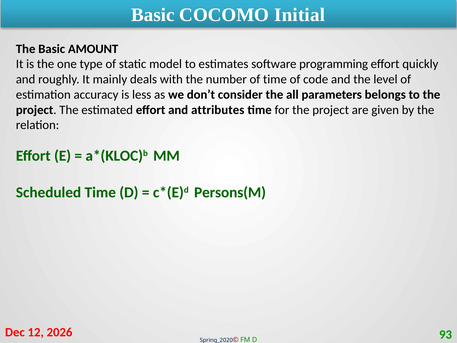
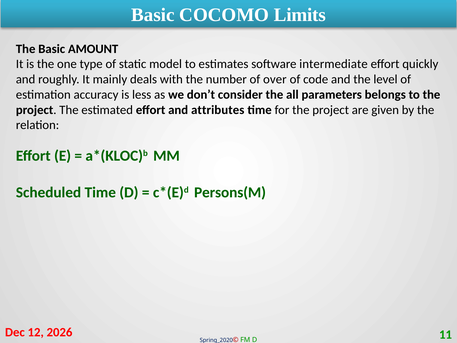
Initial: Initial -> Limits
programming: programming -> intermediate
of time: time -> over
93: 93 -> 11
